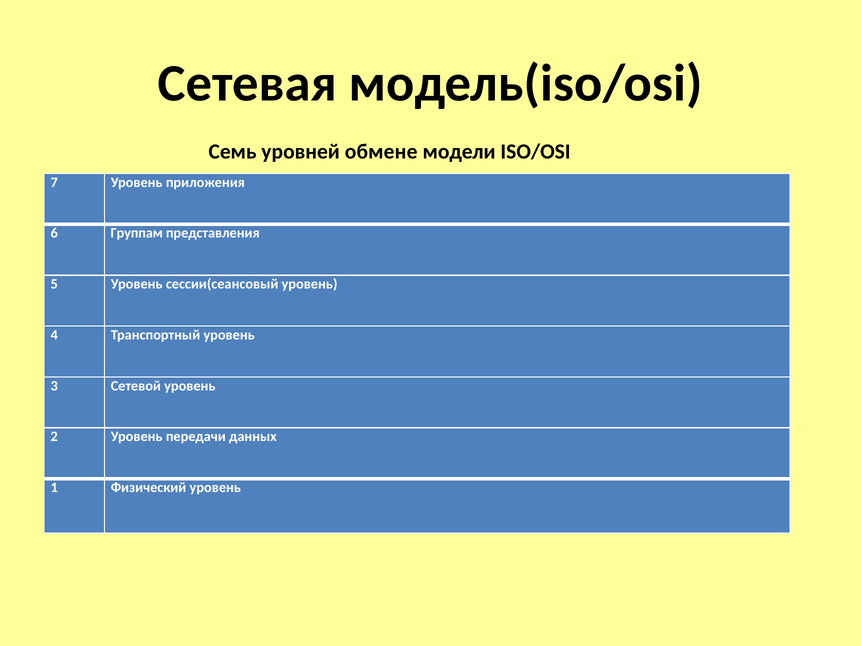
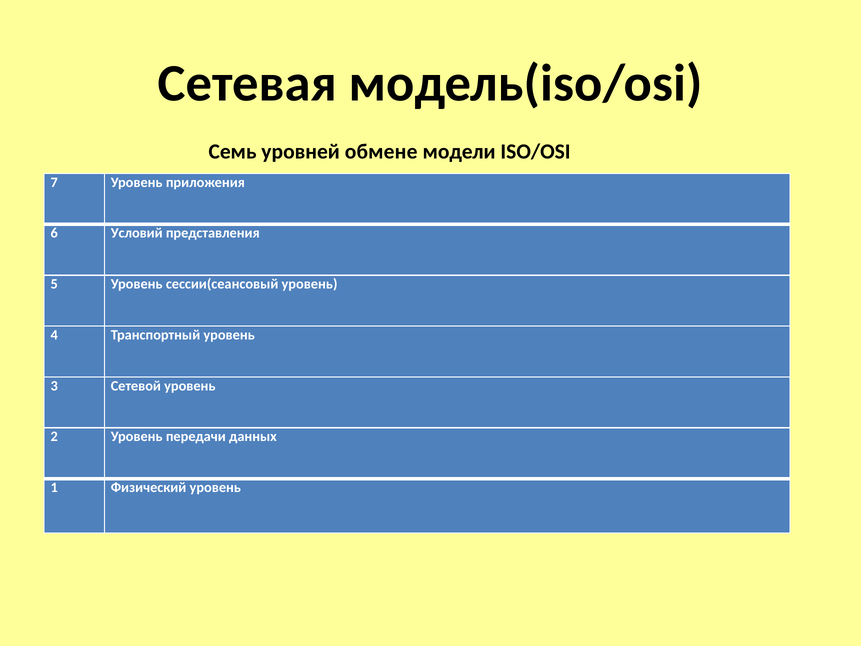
Группам: Группам -> Условий
